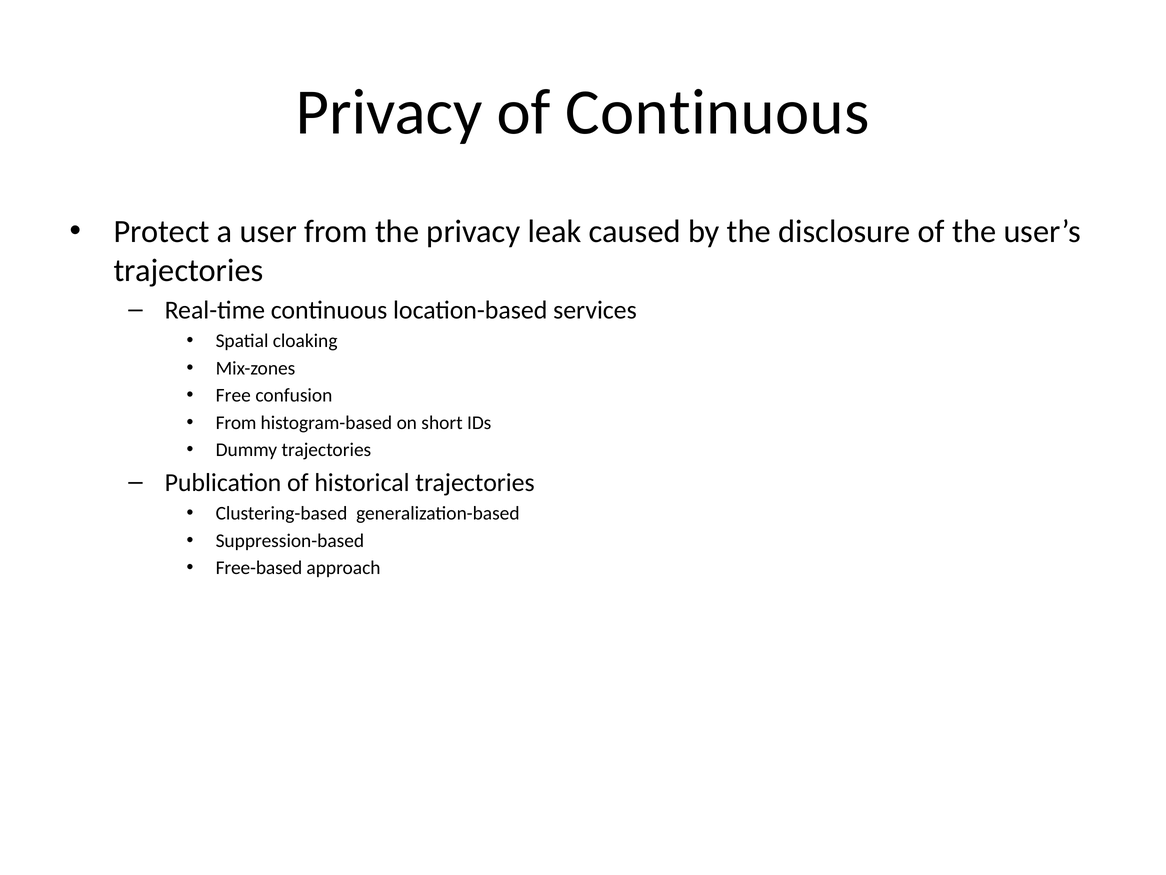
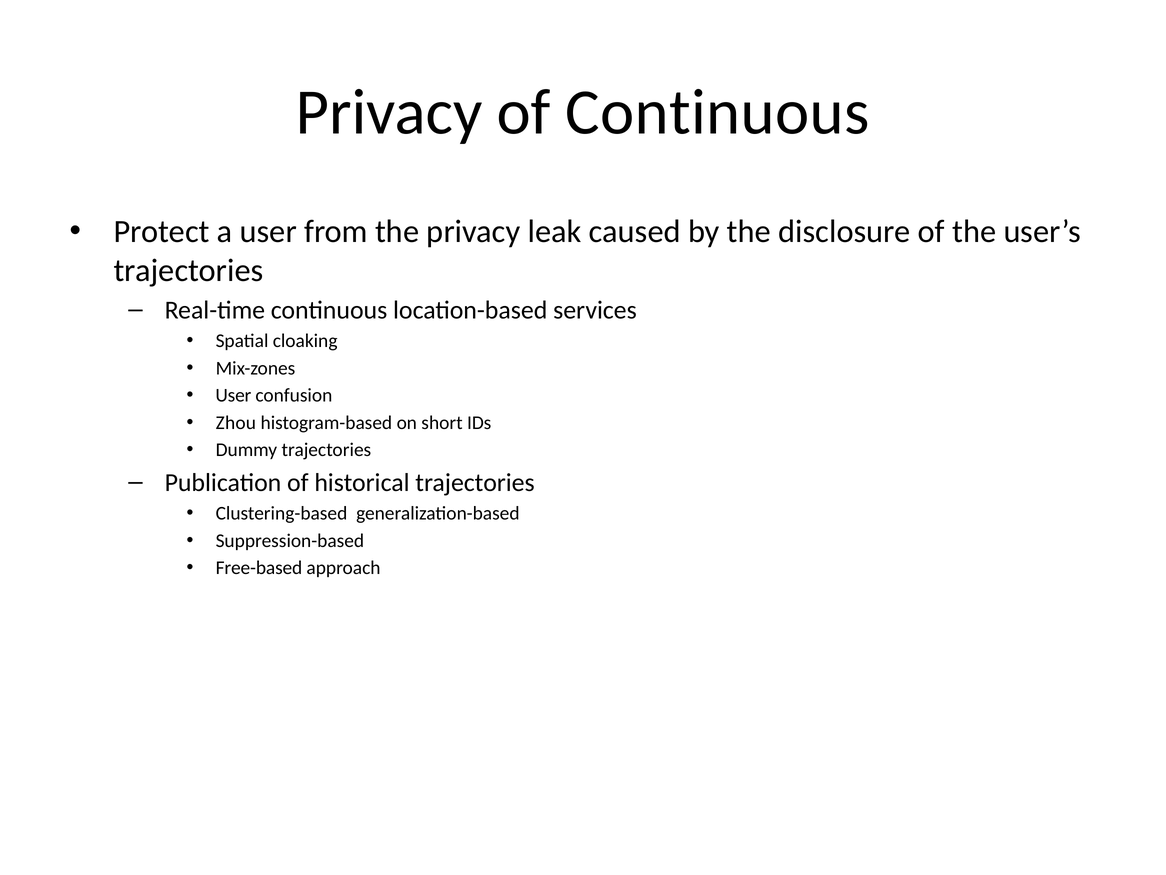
Free at (233, 395): Free -> User
From at (236, 423): From -> Zhou
